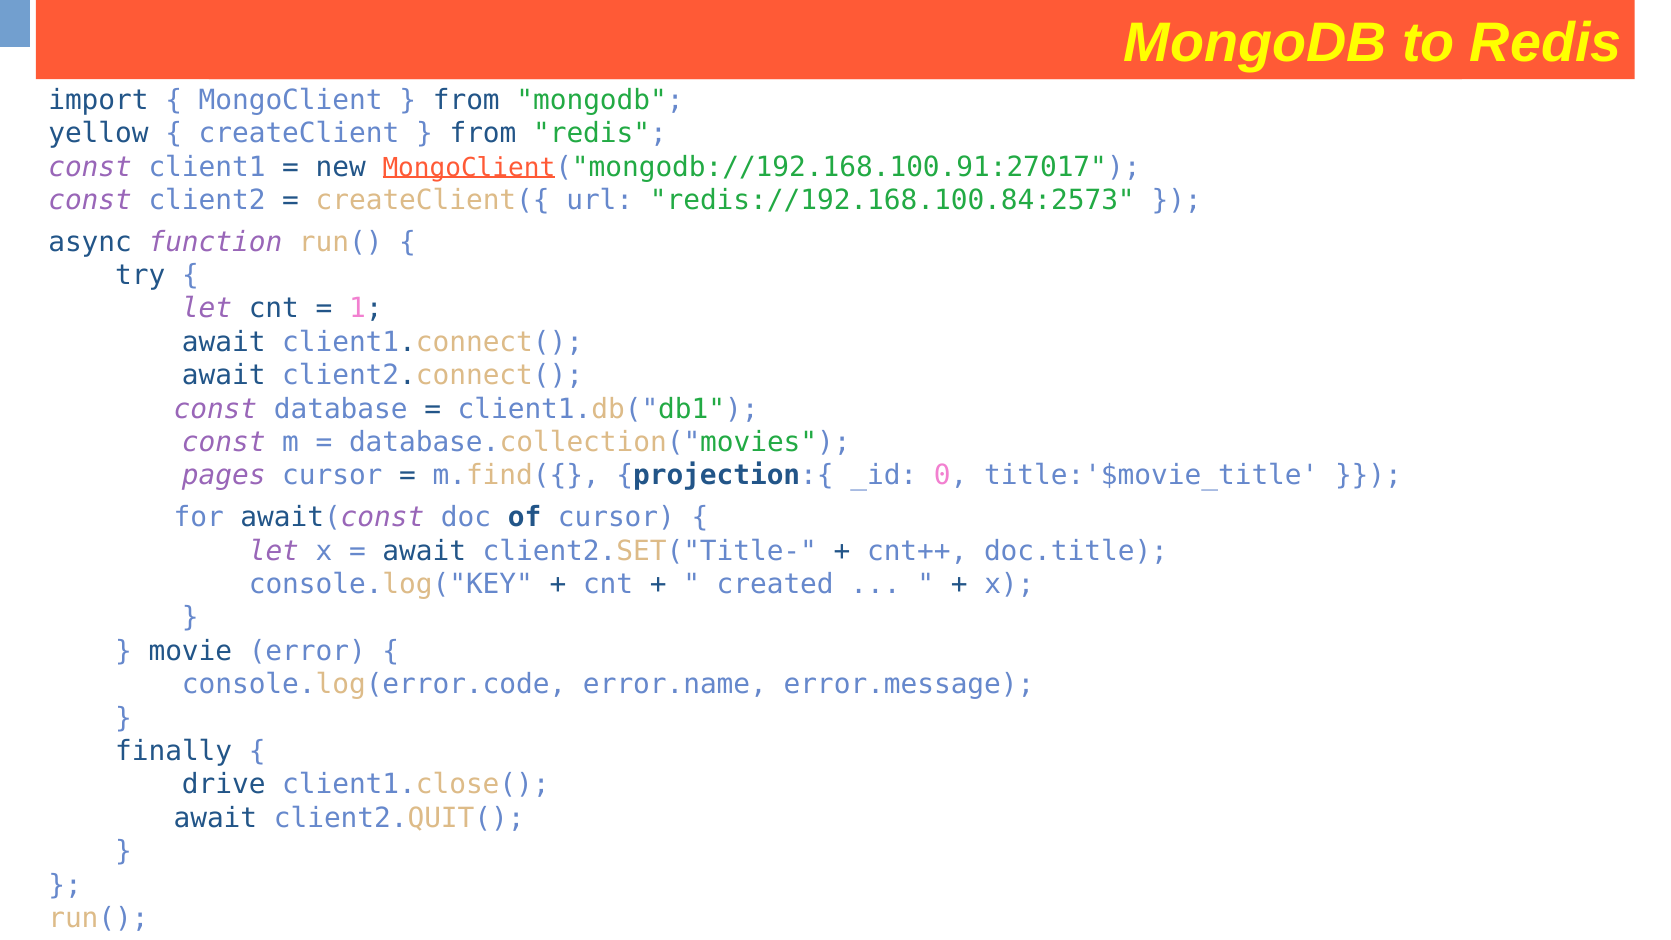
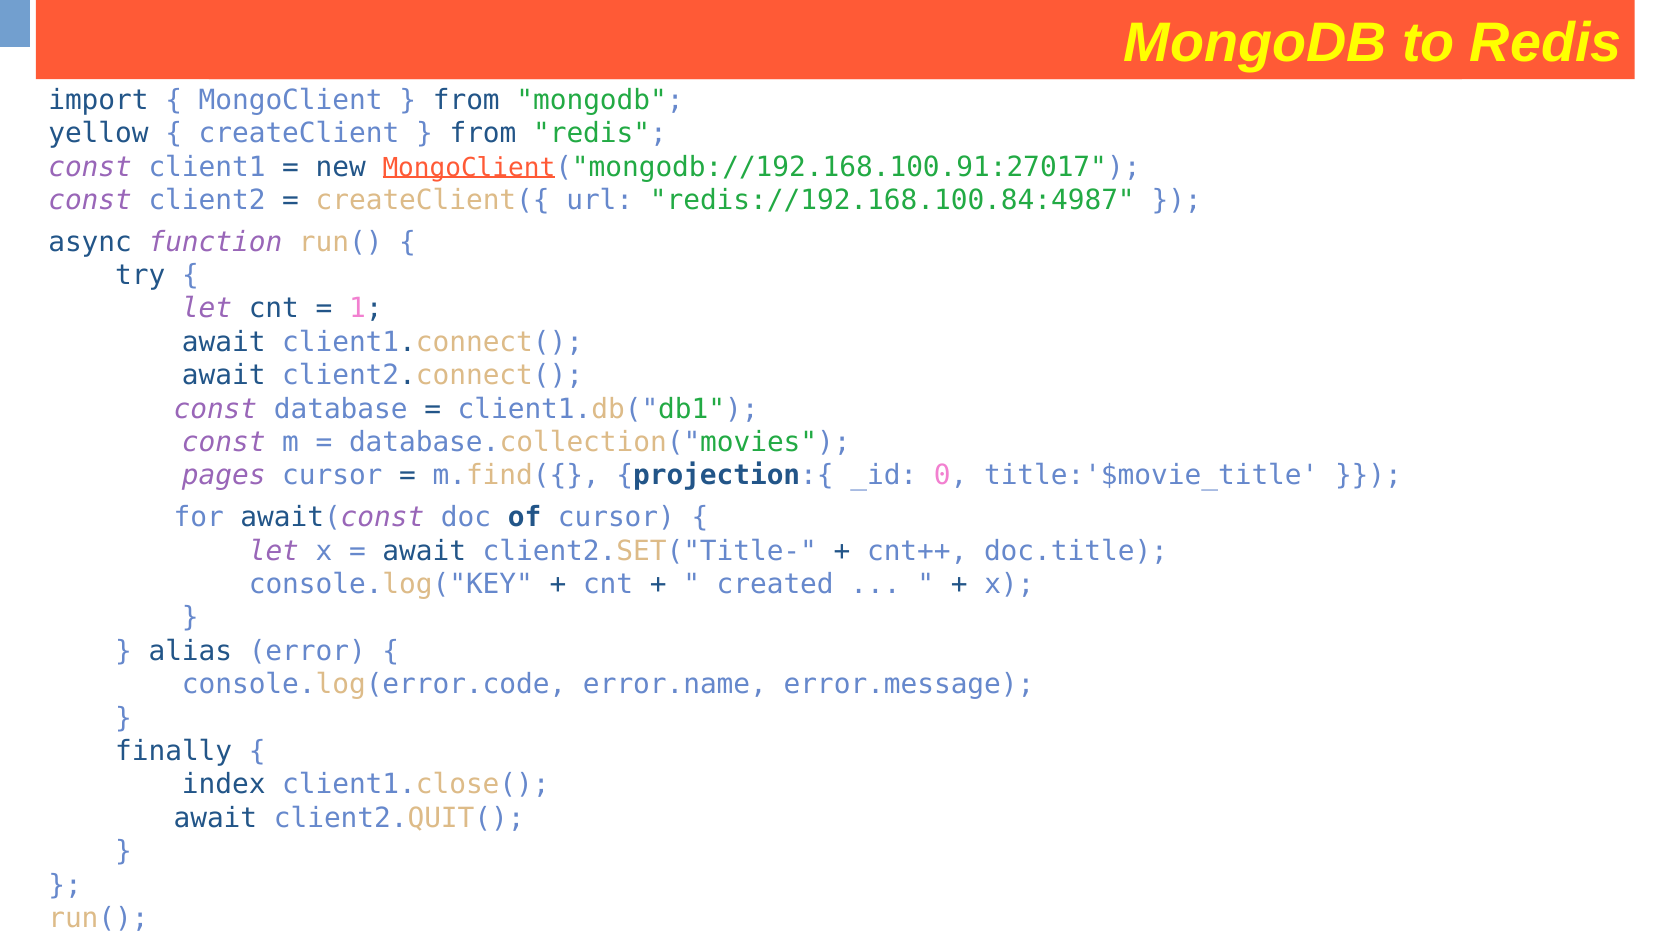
redis://192.168.100.84:2573: redis://192.168.100.84:2573 -> redis://192.168.100.84:4987
movie: movie -> alias
drive: drive -> index
